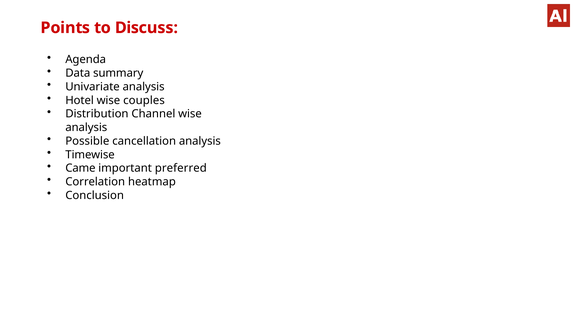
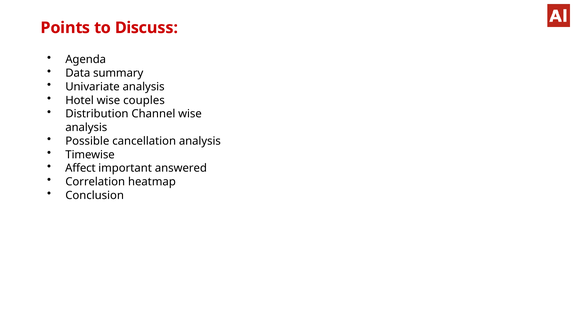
Came: Came -> Affect
preferred: preferred -> answered
